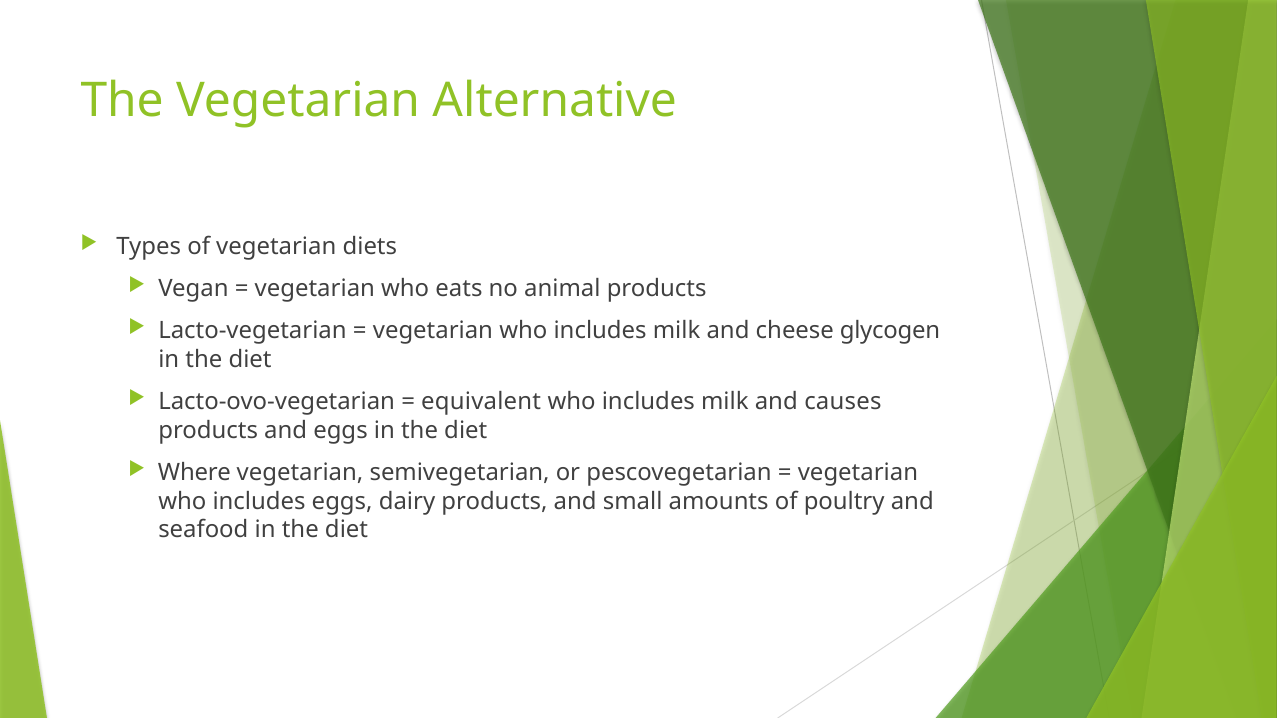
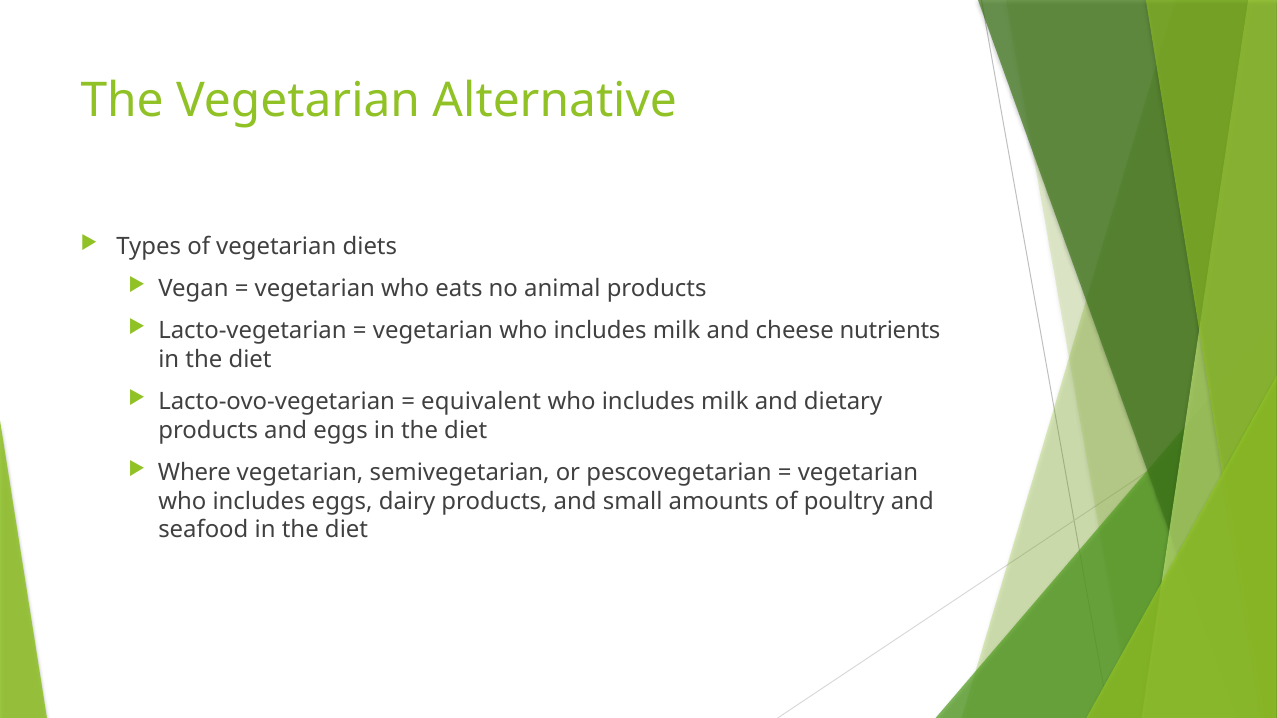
glycogen: glycogen -> nutrients
causes: causes -> dietary
